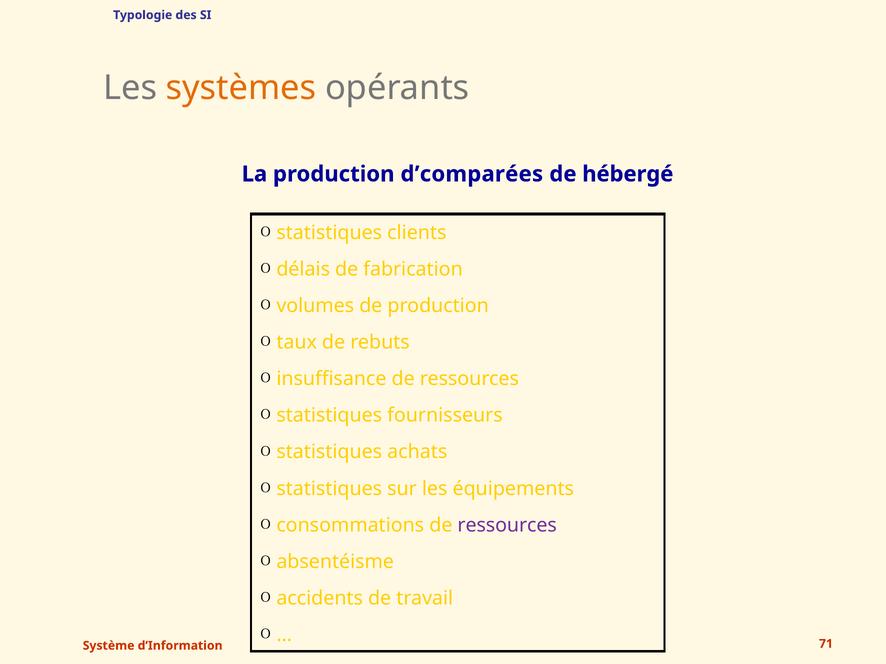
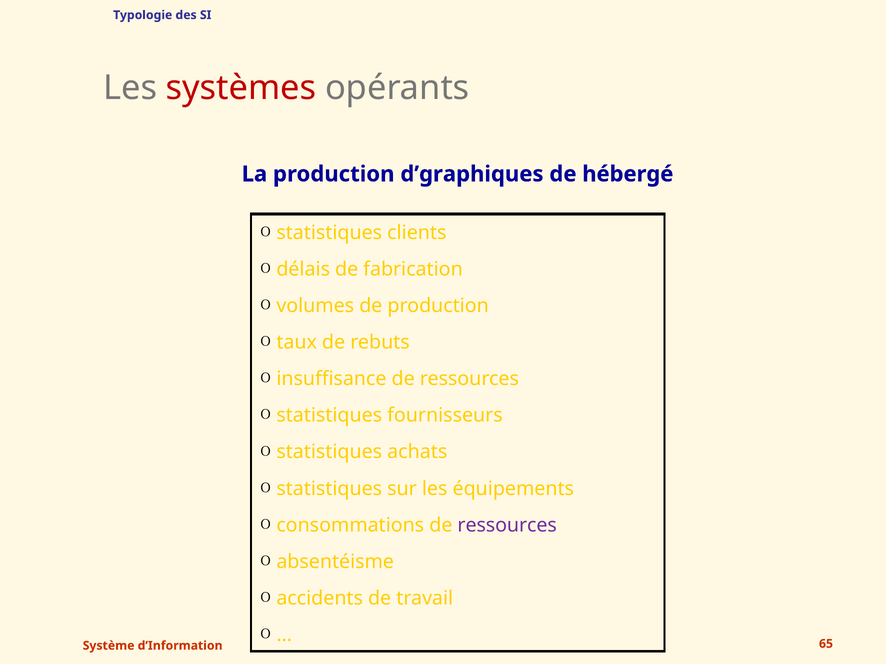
systèmes colour: orange -> red
d’comparées: d’comparées -> d’graphiques
71: 71 -> 65
